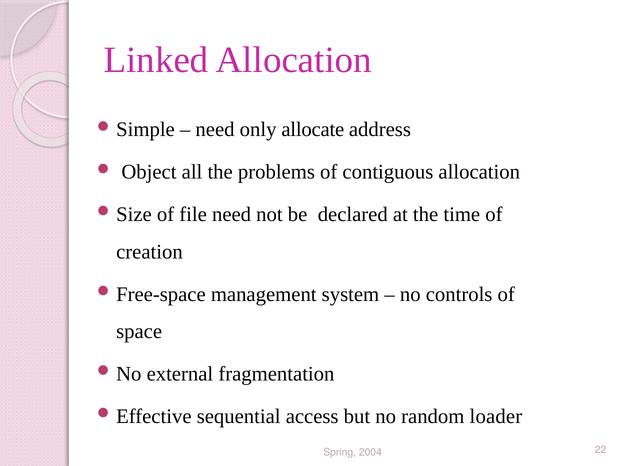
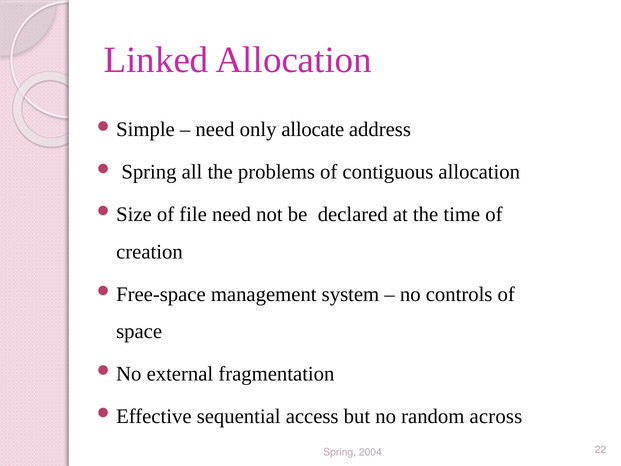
Object at (149, 172): Object -> Spring
loader: loader -> across
